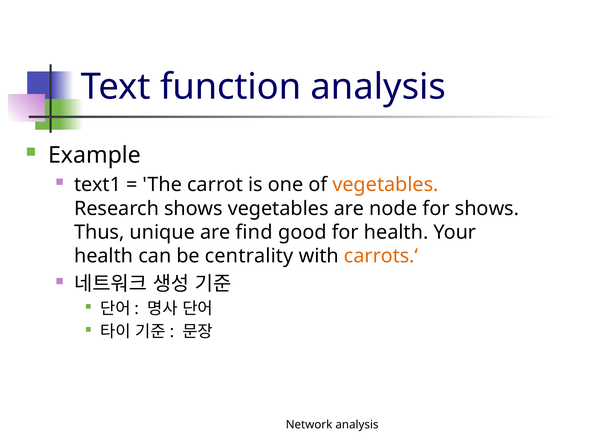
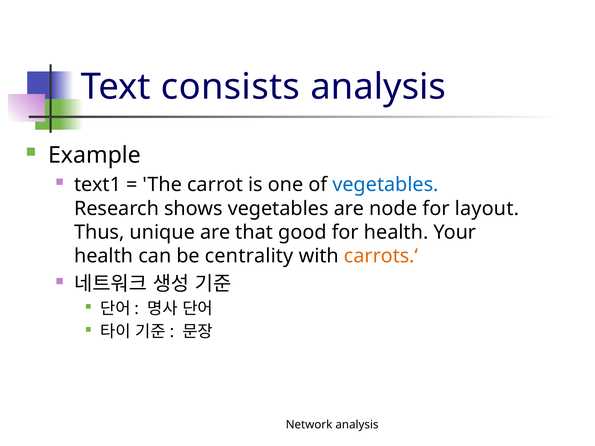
function: function -> consists
vegetables at (385, 185) colour: orange -> blue
for shows: shows -> layout
find: find -> that
